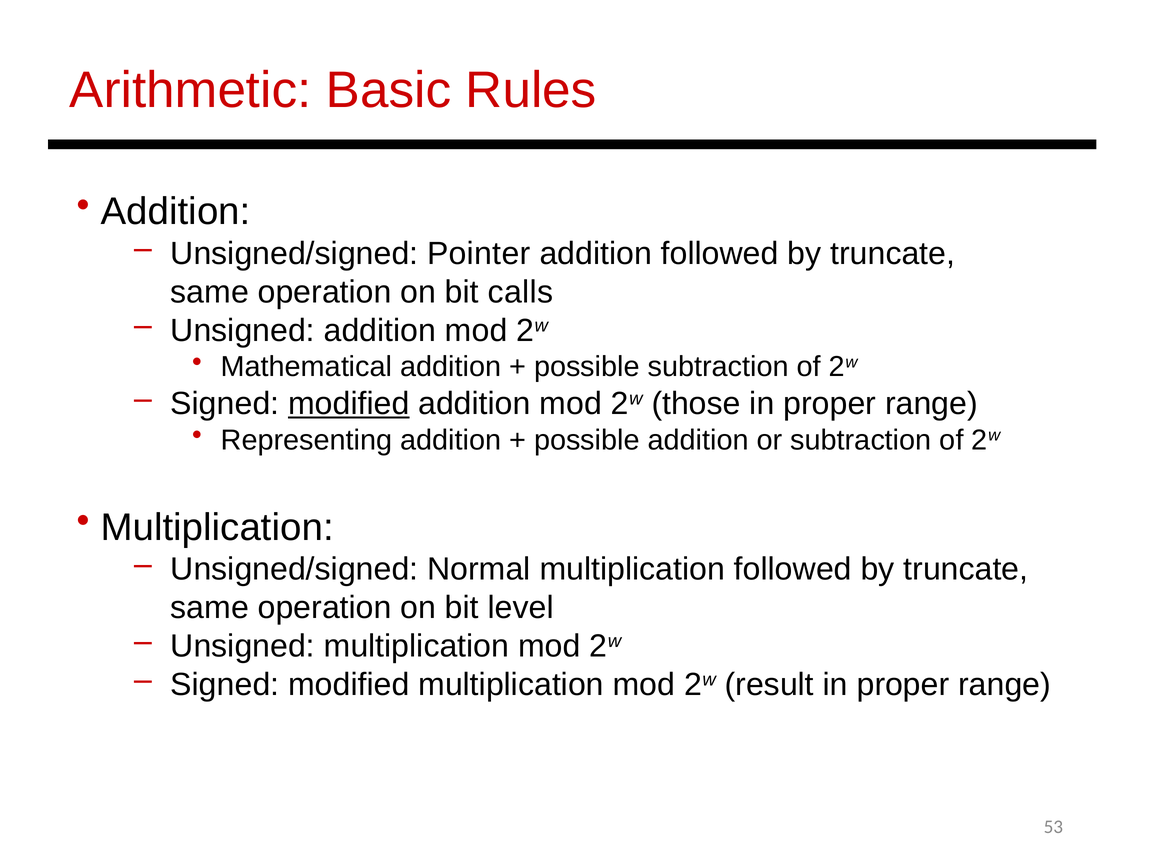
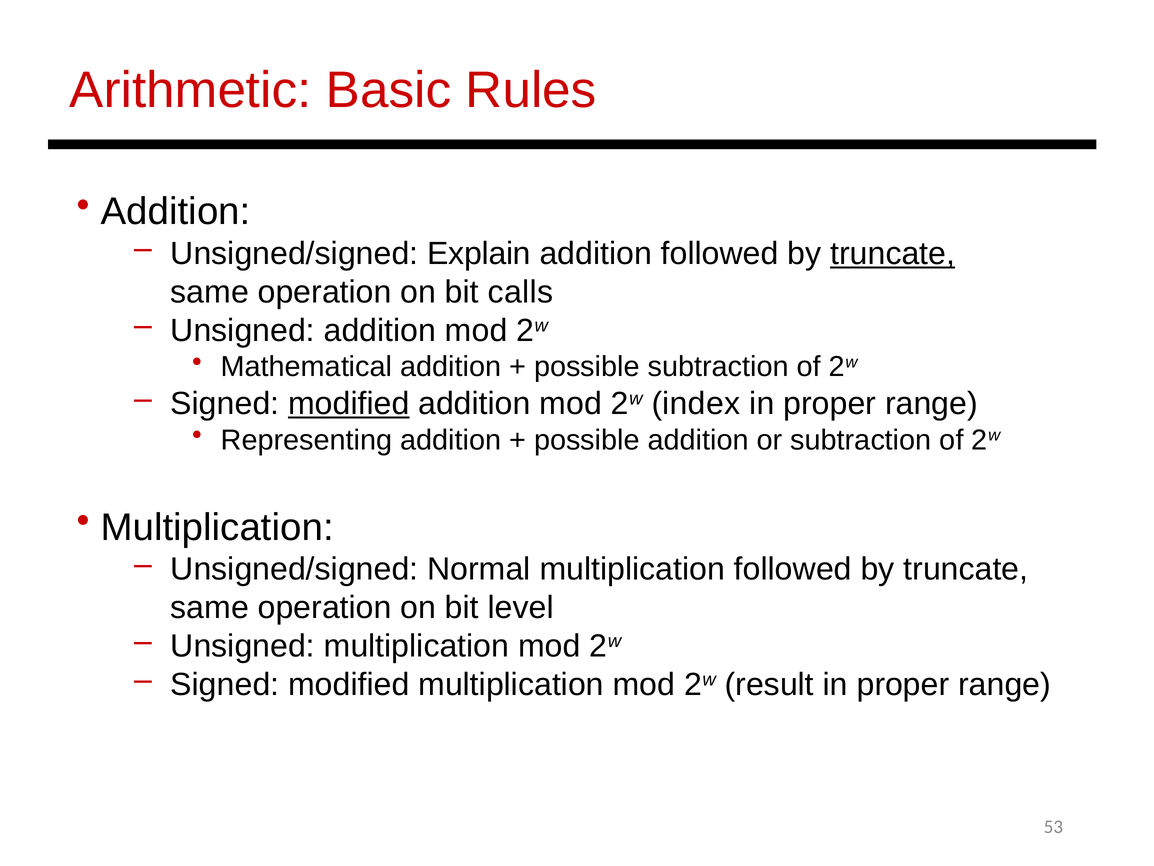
Pointer: Pointer -> Explain
truncate at (893, 253) underline: none -> present
those: those -> index
